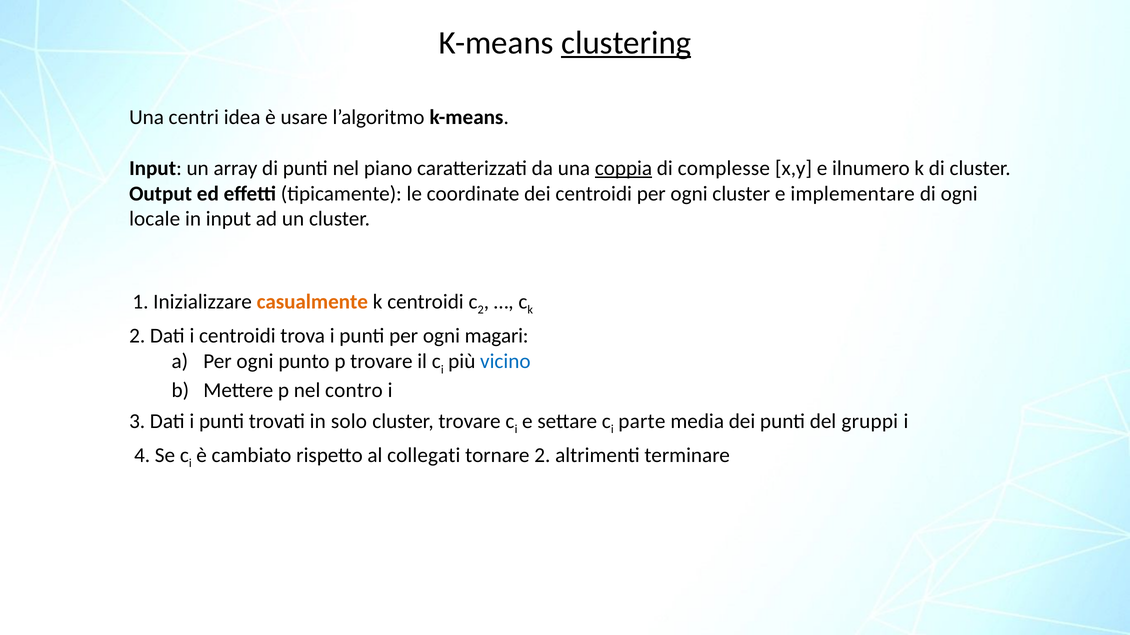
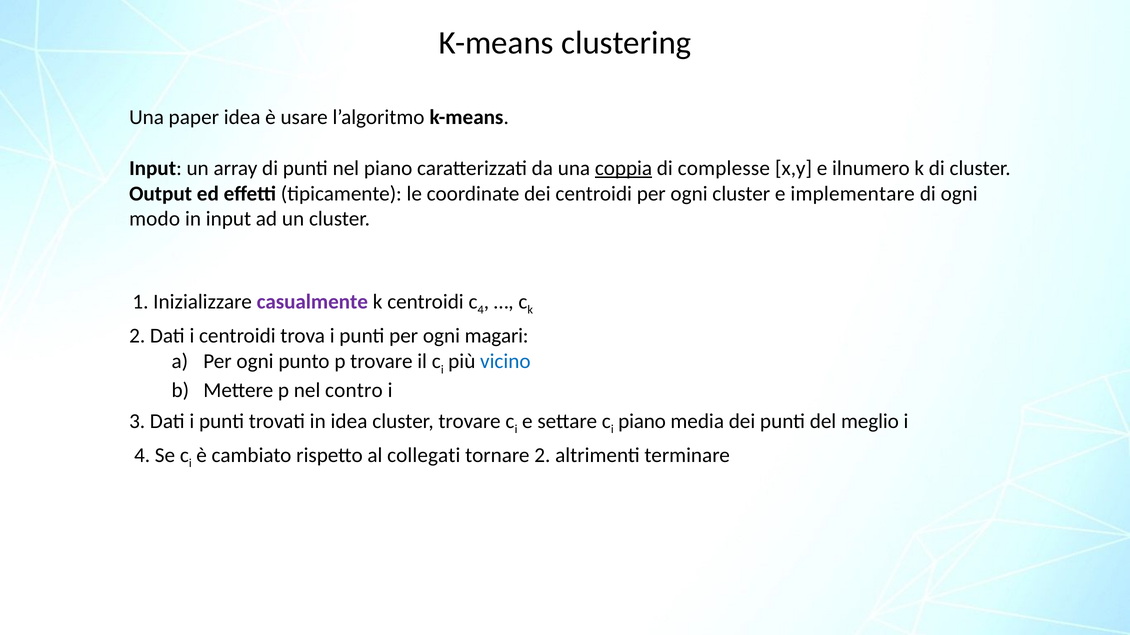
clustering underline: present -> none
centri: centri -> paper
locale: locale -> modo
casualmente colour: orange -> purple
2 at (481, 310): 2 -> 4
in solo: solo -> idea
i parte: parte -> piano
gruppi: gruppi -> meglio
